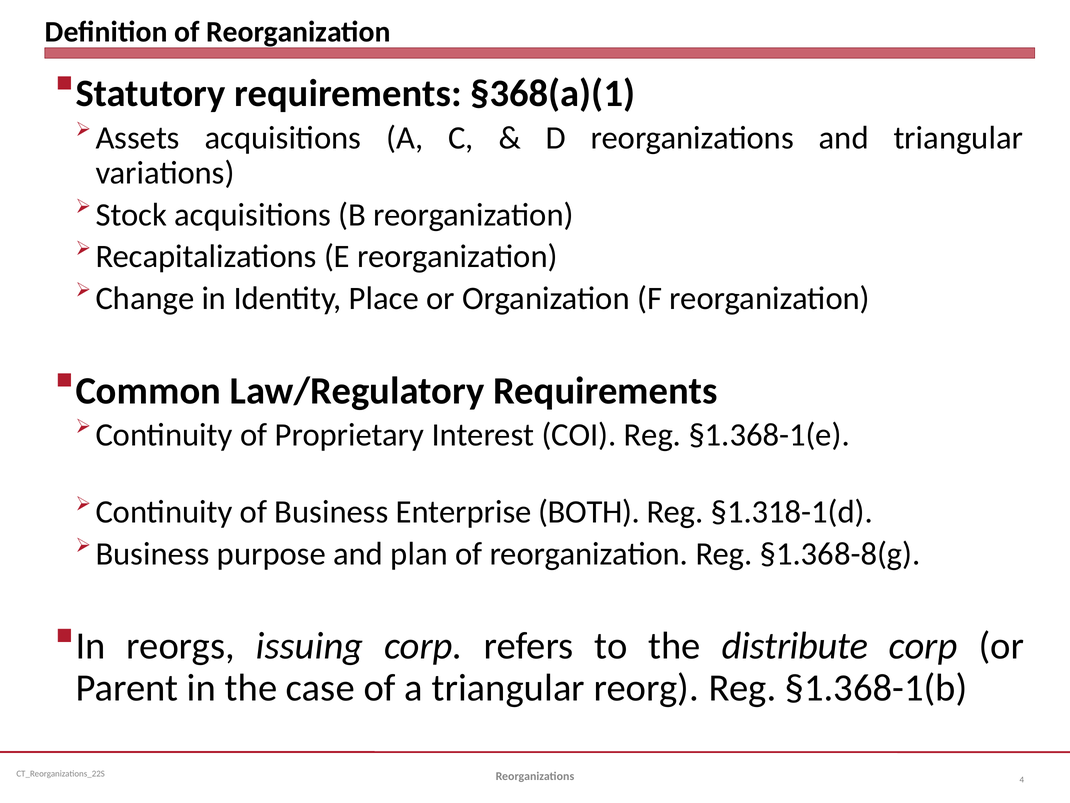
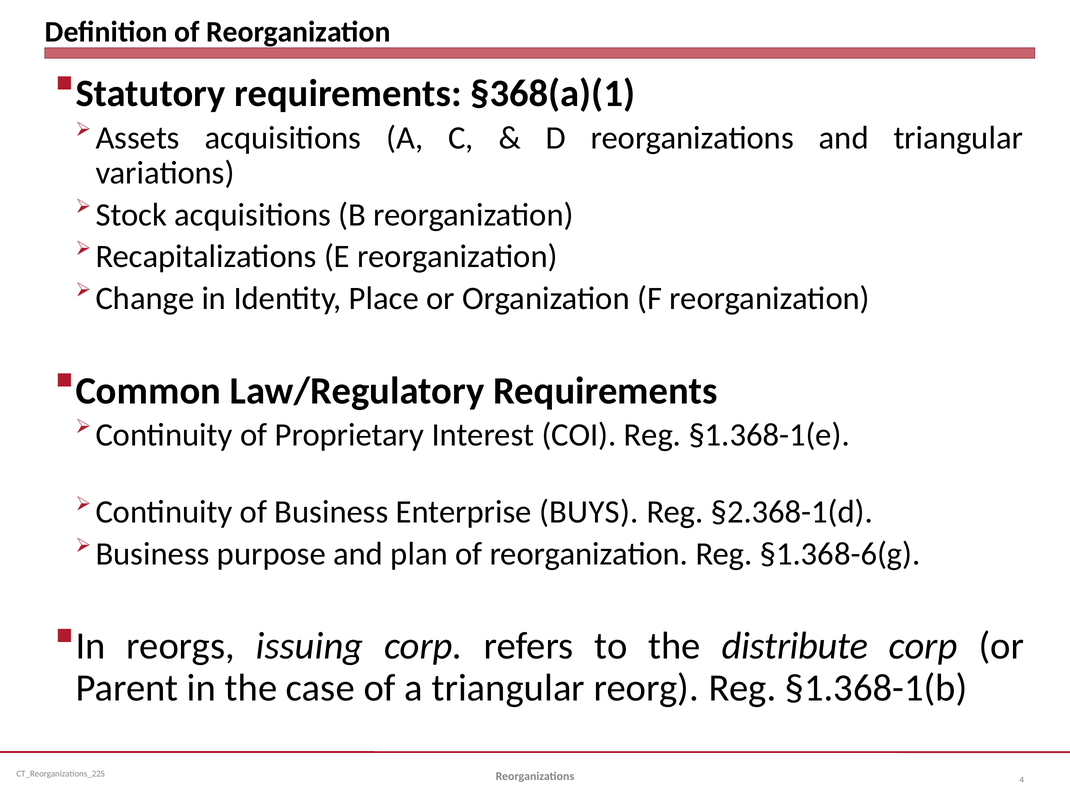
BOTH: BOTH -> BUYS
§1.318-1(d: §1.318-1(d -> §2.368-1(d
§1.368-8(g: §1.368-8(g -> §1.368-6(g
